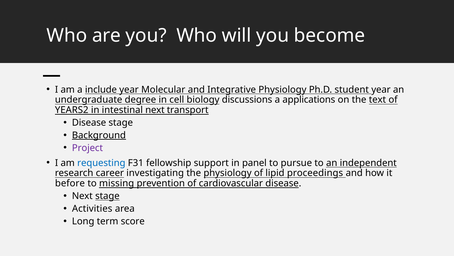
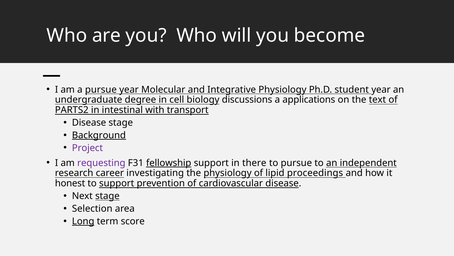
a include: include -> pursue
YEARS2: YEARS2 -> PARTS2
intestinal next: next -> with
requesting colour: blue -> purple
fellowship underline: none -> present
panel: panel -> there
before: before -> honest
to missing: missing -> support
Activities: Activities -> Selection
Long underline: none -> present
